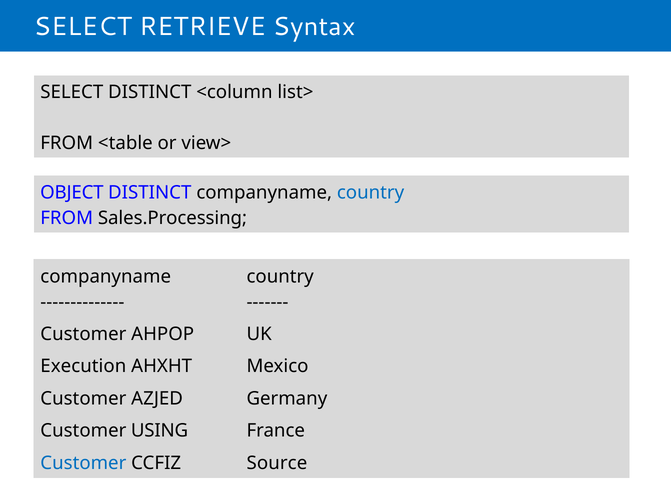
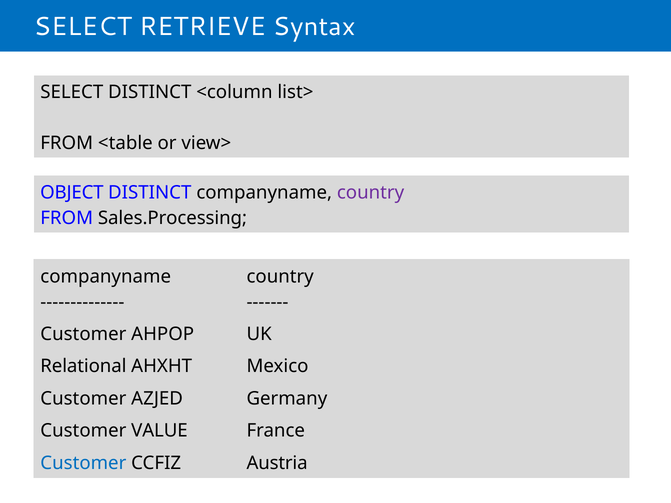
country at (371, 193) colour: blue -> purple
Execution: Execution -> Relational
USING: USING -> VALUE
Source: Source -> Austria
